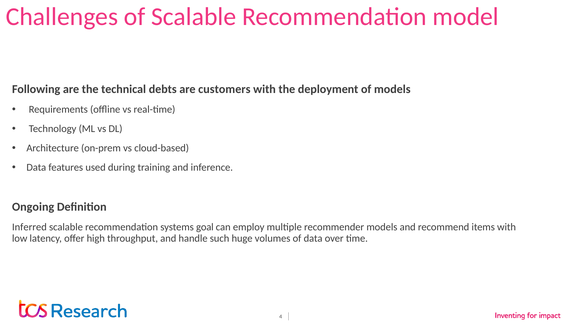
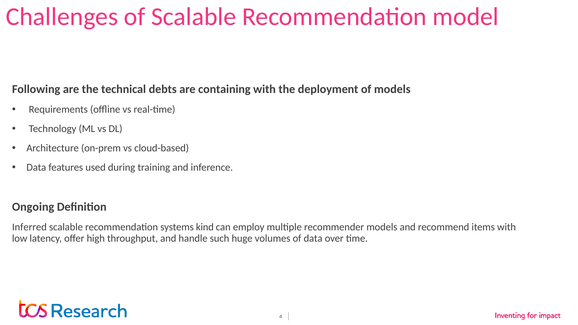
customers: customers -> containing
goal: goal -> kind
